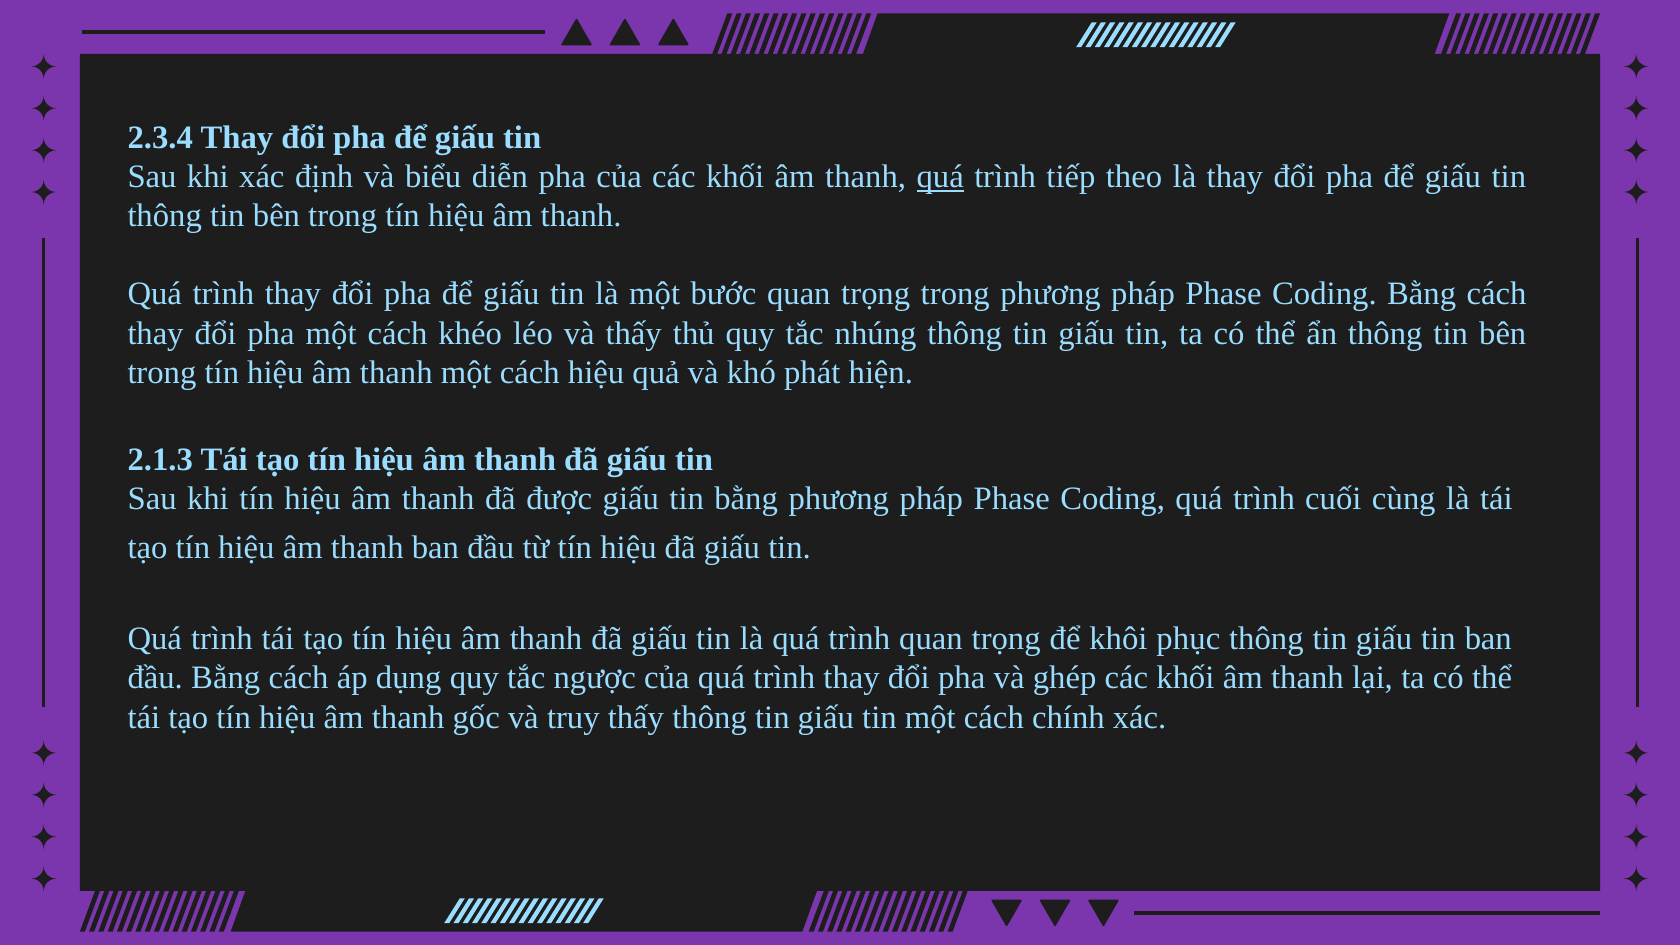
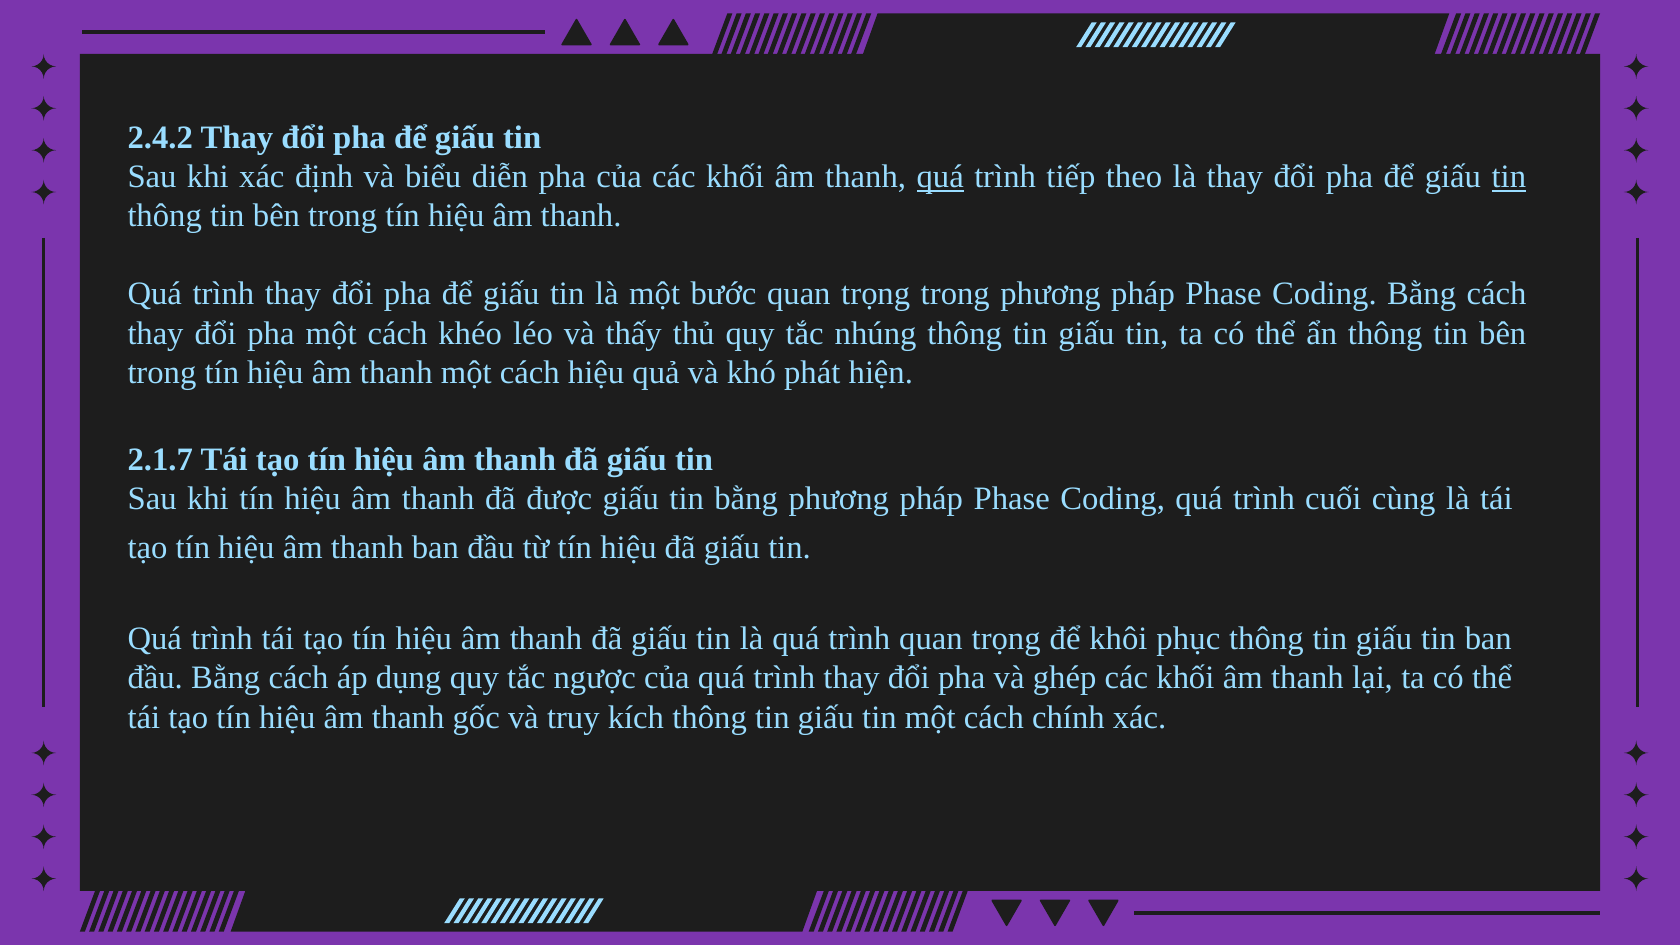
2.3.4: 2.3.4 -> 2.4.2
tin at (1509, 177) underline: none -> present
2.1.3: 2.1.3 -> 2.1.7
truy thấy: thấy -> kích
